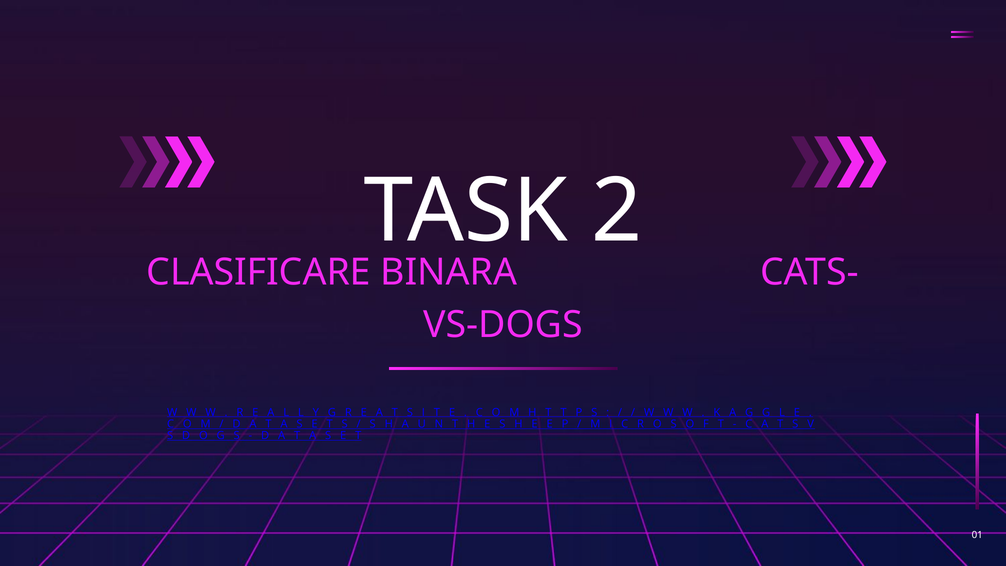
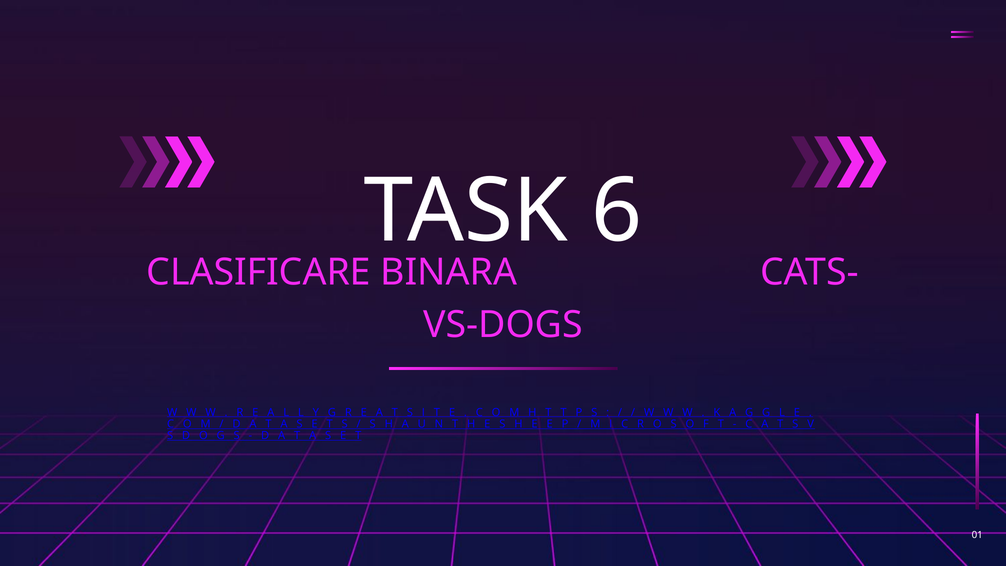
2: 2 -> 6
